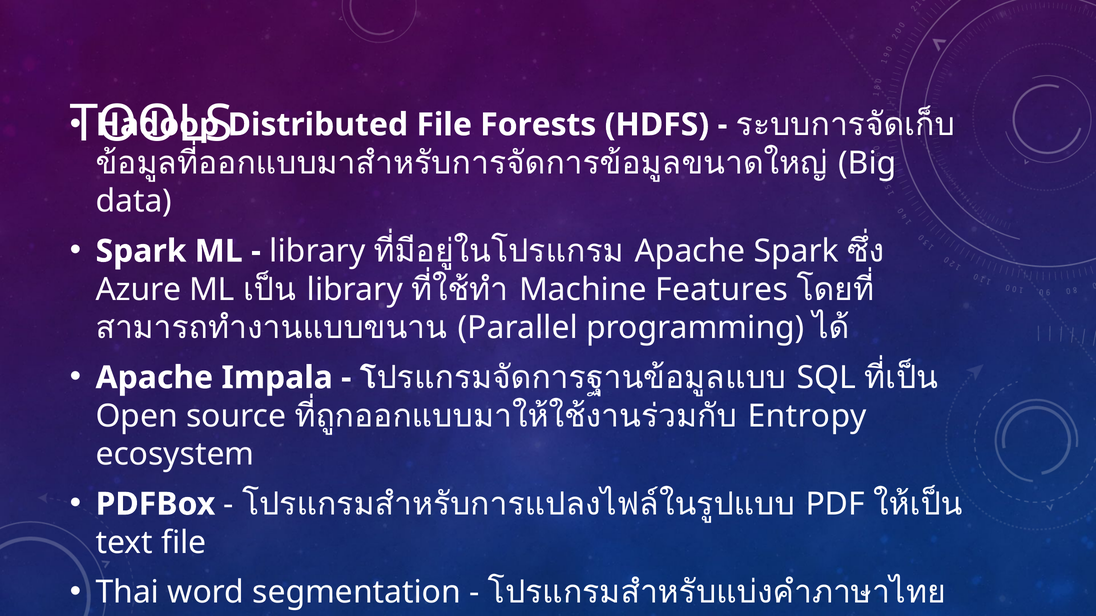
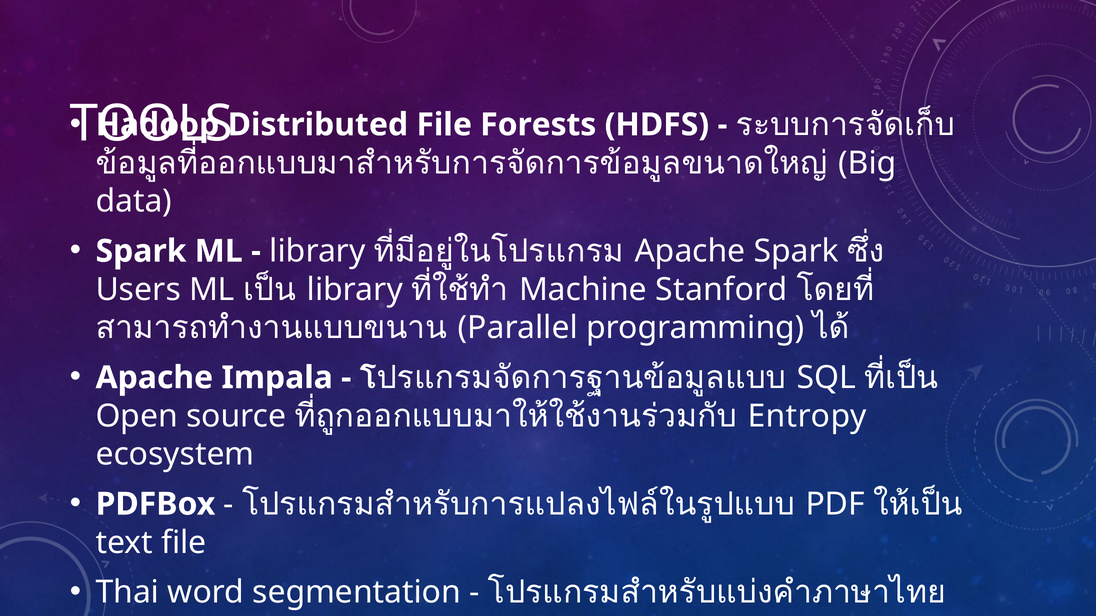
Azure: Azure -> Users
Features: Features -> Stanford
